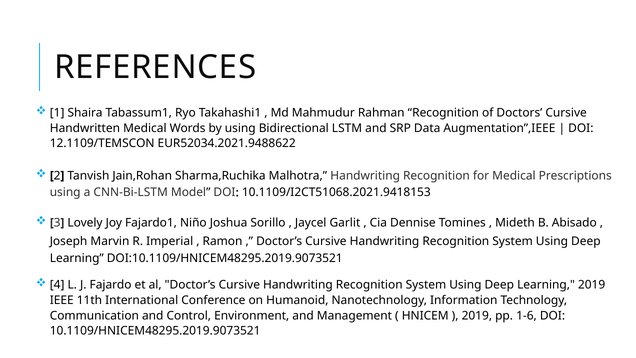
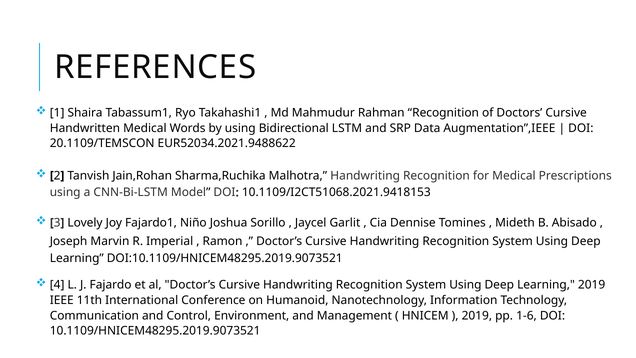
12.1109/TEMSCON: 12.1109/TEMSCON -> 20.1109/TEMSCON
